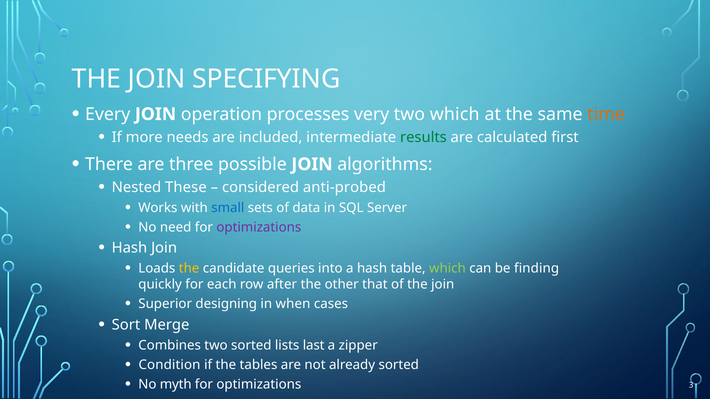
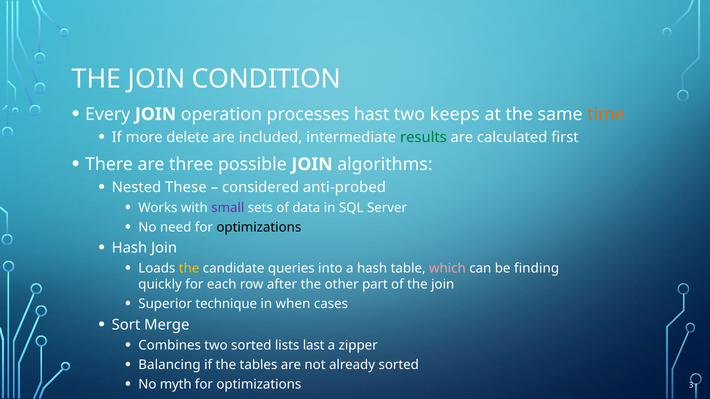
SPECIFYING: SPECIFYING -> CONDITION
very: very -> hast
two which: which -> keeps
needs: needs -> delete
small colour: blue -> purple
optimizations at (259, 228) colour: purple -> black
which at (447, 269) colour: light green -> pink
that: that -> part
designing: designing -> technique
Condition: Condition -> Balancing
